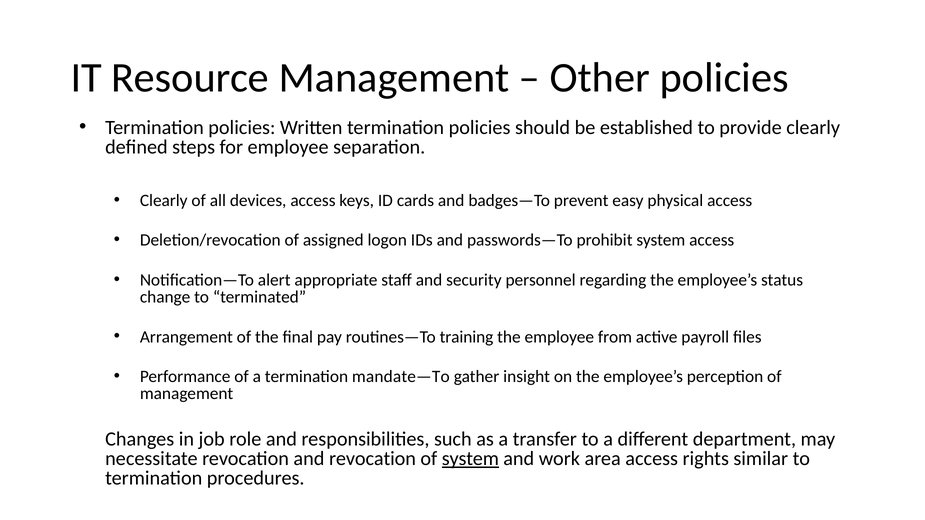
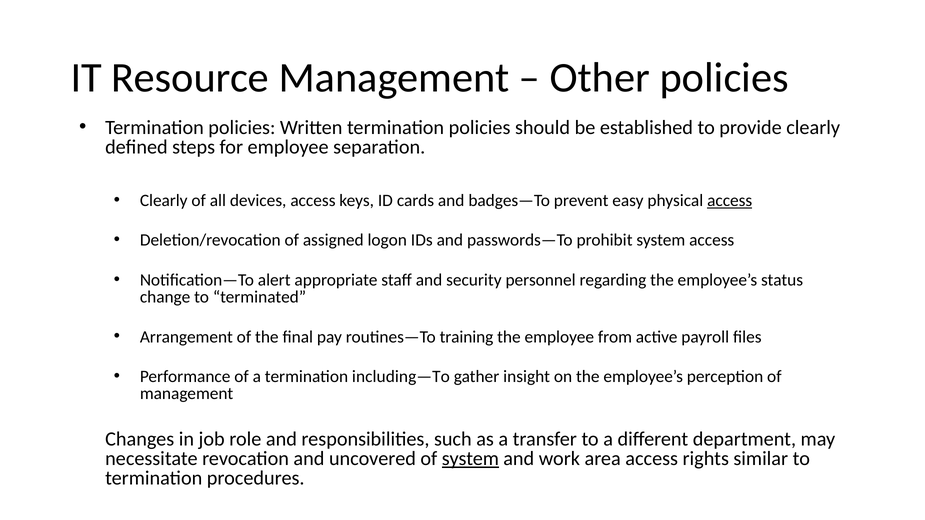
access at (730, 201) underline: none -> present
mandate—To: mandate—To -> including—To
and revocation: revocation -> uncovered
